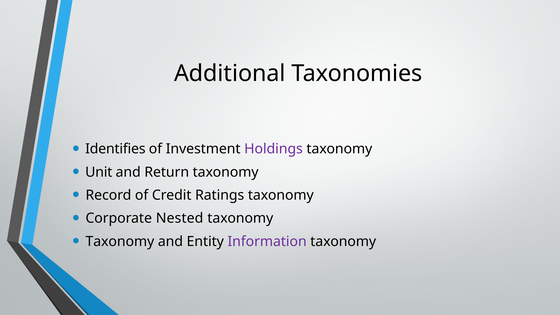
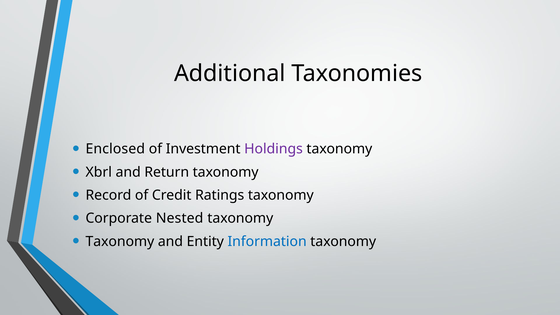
Identifies: Identifies -> Enclosed
Unit: Unit -> Xbrl
Information colour: purple -> blue
